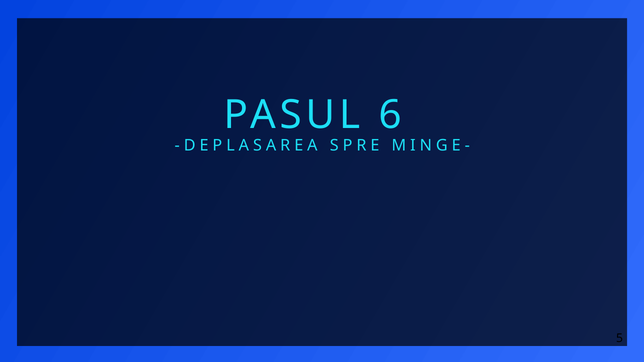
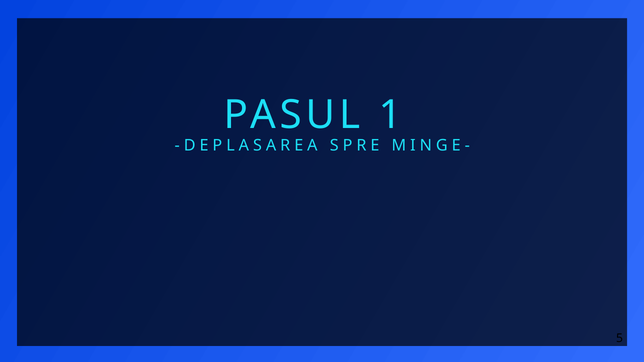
6: 6 -> 1
